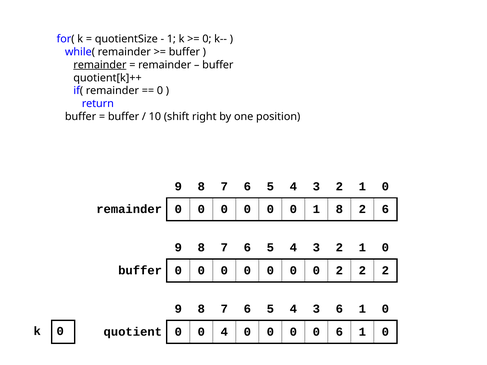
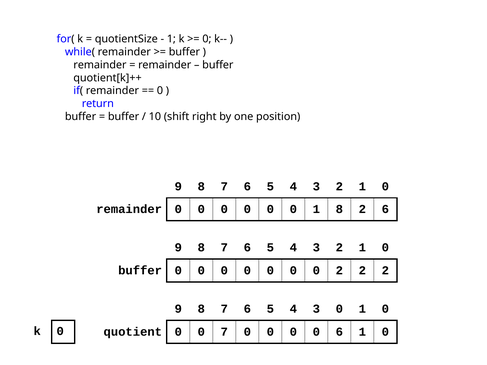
remainder at (100, 65) underline: present -> none
3 6: 6 -> 0
0 4: 4 -> 7
